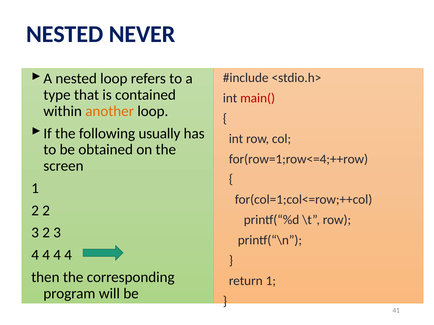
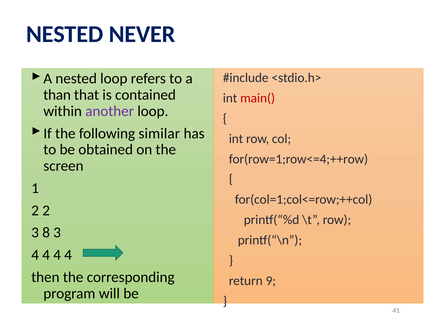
type: type -> than
another colour: orange -> purple
usually: usually -> similar
3 2: 2 -> 8
return 1: 1 -> 9
